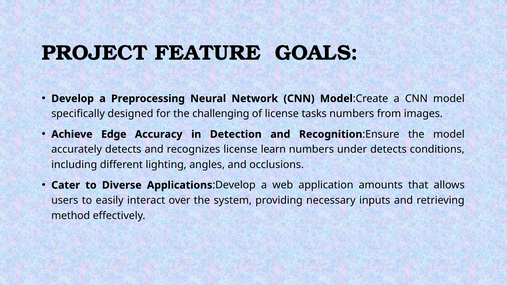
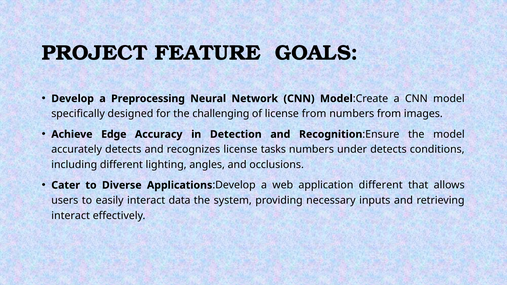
license tasks: tasks -> from
learn: learn -> tasks
application amounts: amounts -> different
over: over -> data
method at (71, 216): method -> interact
